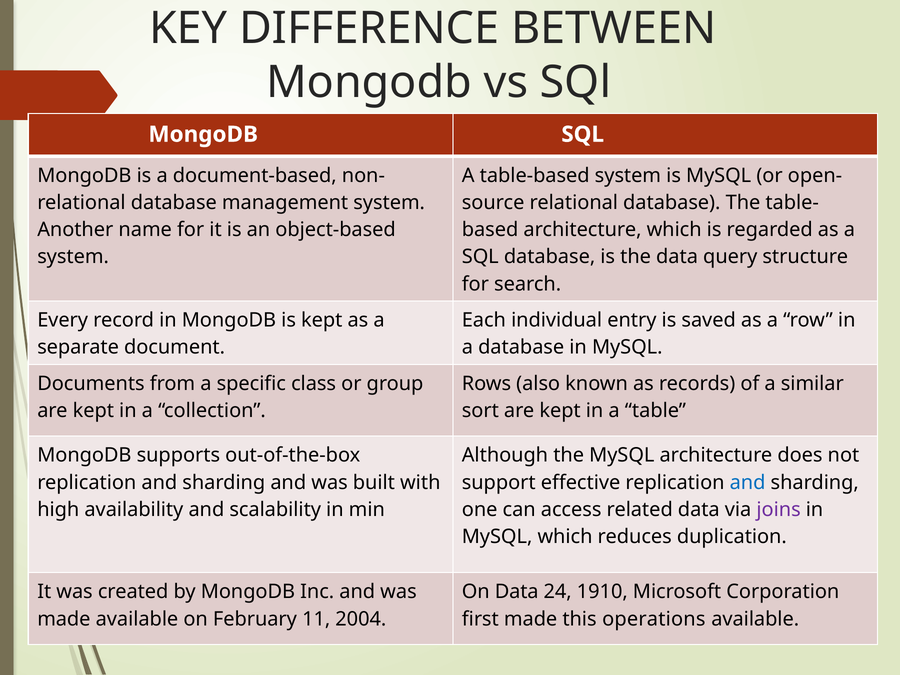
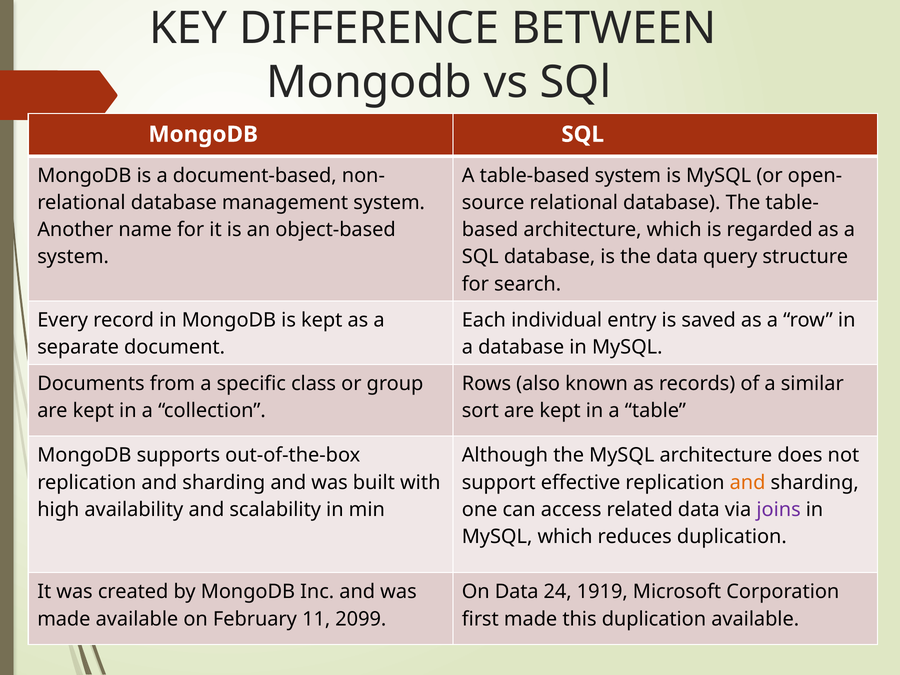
and at (748, 482) colour: blue -> orange
1910: 1910 -> 1919
2004: 2004 -> 2099
this operations: operations -> duplication
